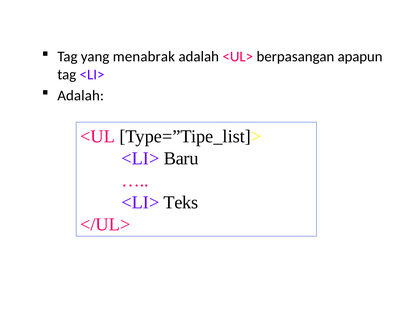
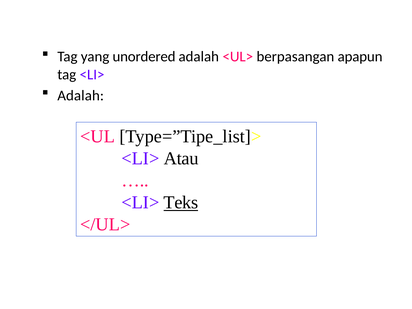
menabrak: menabrak -> unordered
Baru: Baru -> Atau
Teks underline: none -> present
